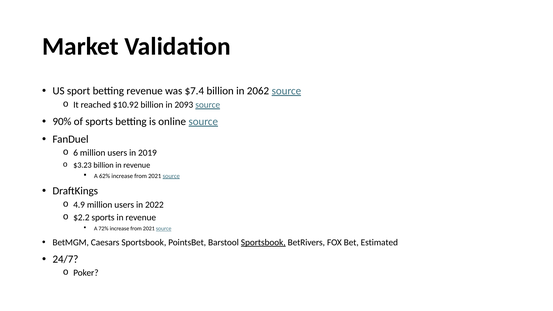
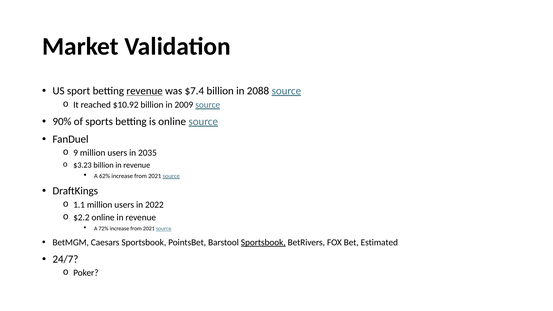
revenue at (145, 91) underline: none -> present
2062: 2062 -> 2088
2093: 2093 -> 2009
6: 6 -> 9
2019: 2019 -> 2035
4.9: 4.9 -> 1.1
$2.2 sports: sports -> online
